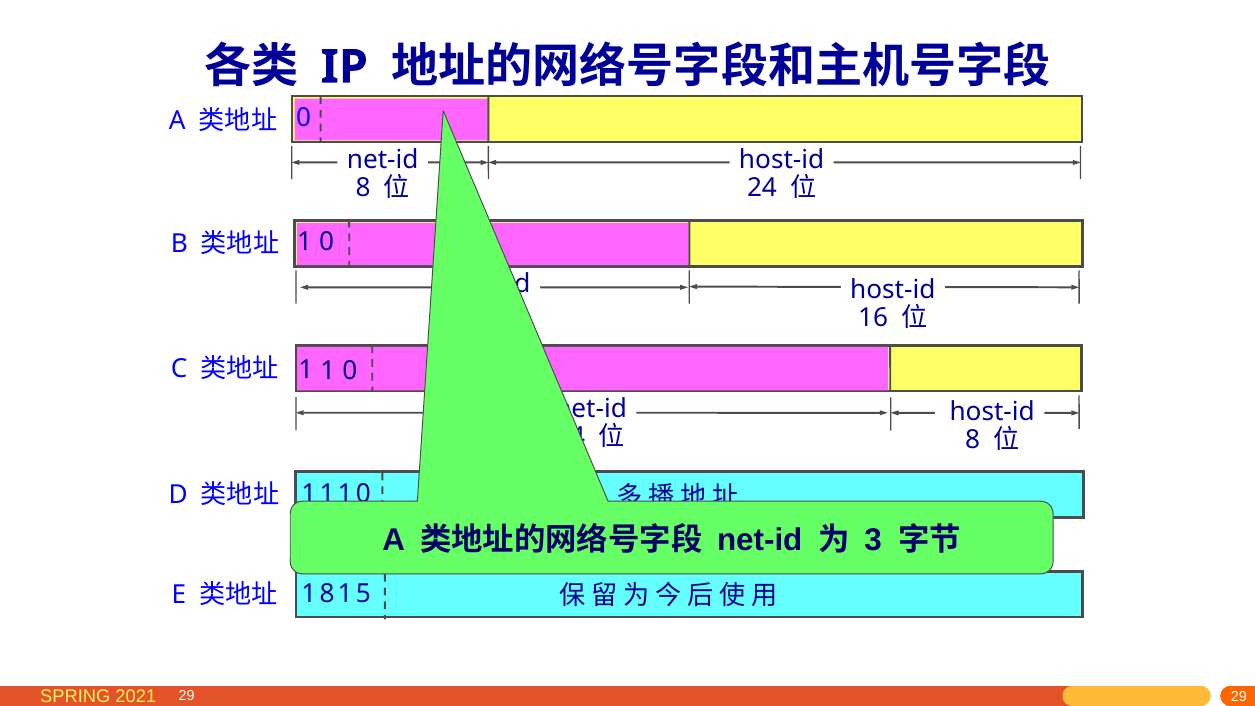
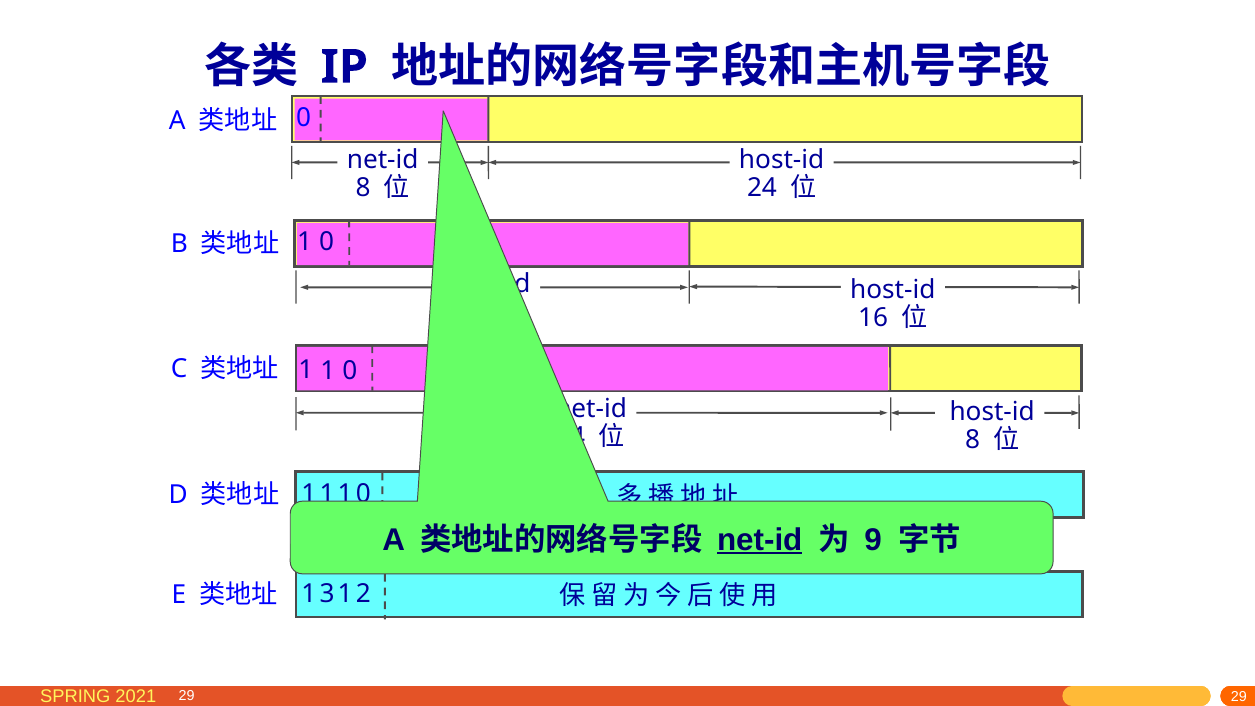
net-id at (760, 540) underline: none -> present
3: 3 -> 9
1 8: 8 -> 3
5: 5 -> 2
